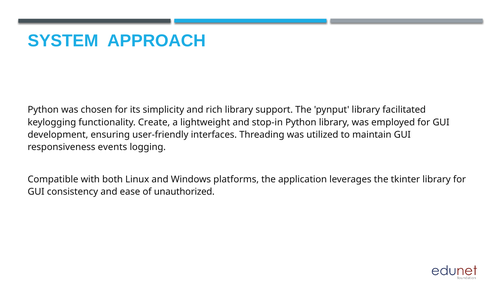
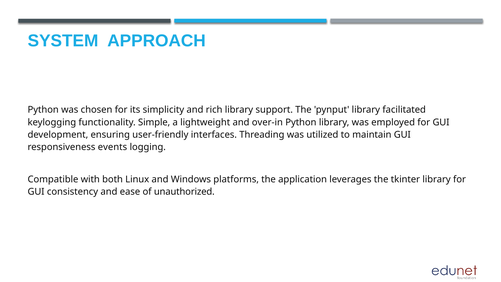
Create: Create -> Simple
stop-in: stop-in -> over-in
